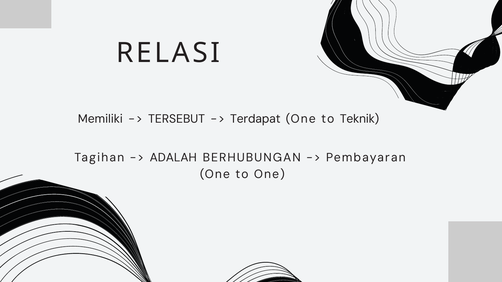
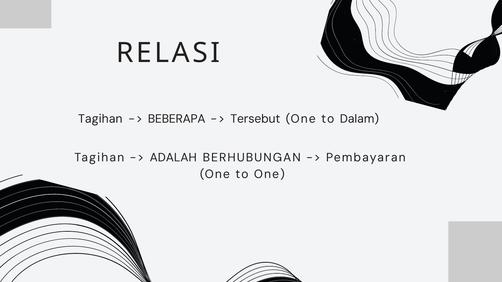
Memiliki at (100, 119): Memiliki -> Tagihan
TERSEBUT: TERSEBUT -> BEBERAPA
Terdapat: Terdapat -> Tersebut
Teknik: Teknik -> Dalam
